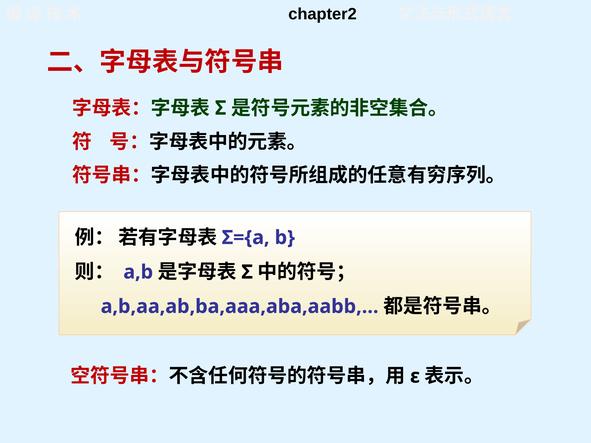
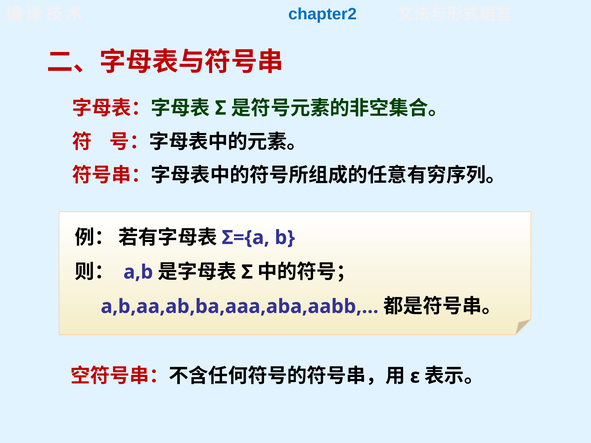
chapter2 colour: black -> blue
